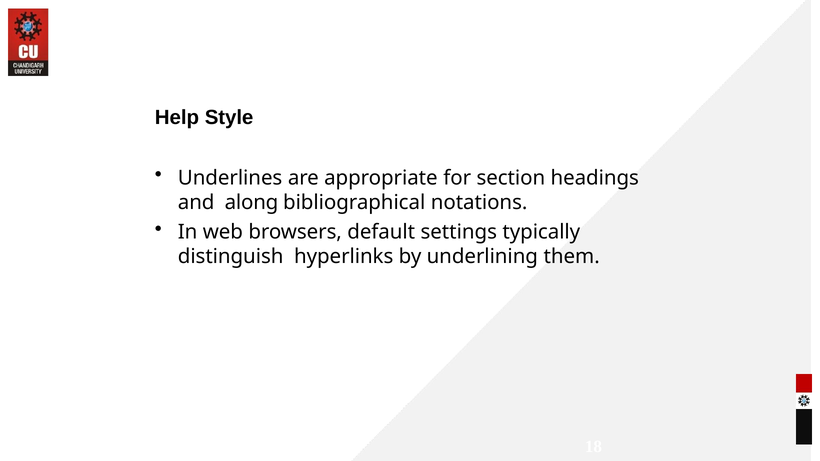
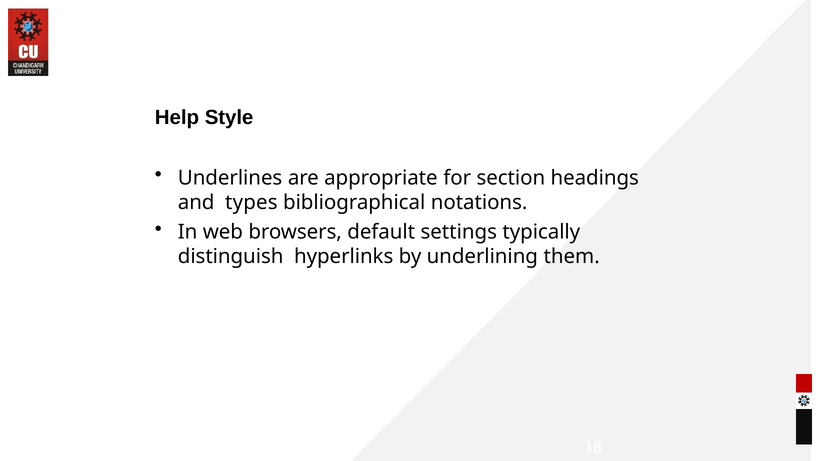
along: along -> types
